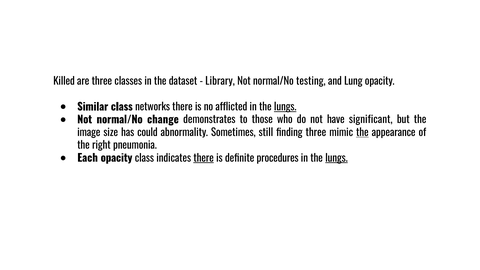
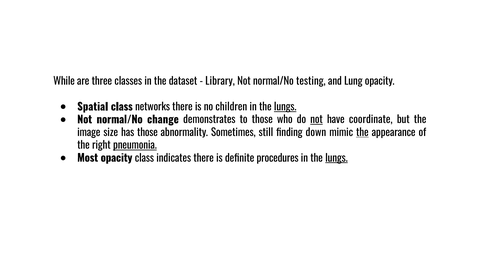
Killed: Killed -> While
Similar: Similar -> Spatial
afflicted: afflicted -> children
not at (317, 120) underline: none -> present
significant: significant -> coordinate
has could: could -> those
finding three: three -> down
pneumonia underline: none -> present
Each: Each -> Most
there at (204, 158) underline: present -> none
